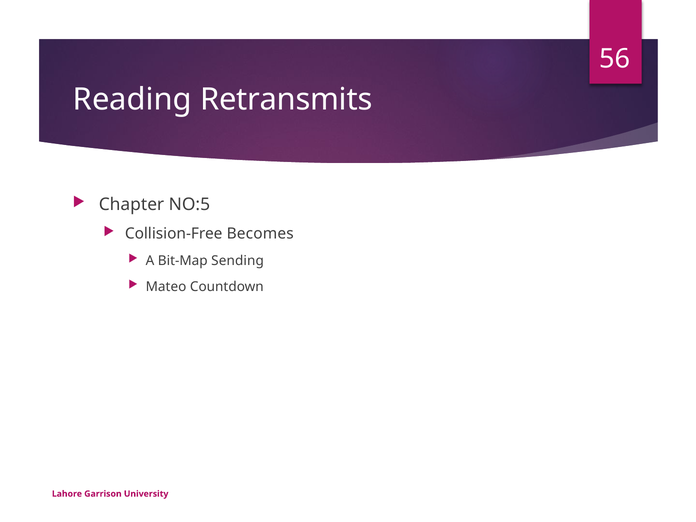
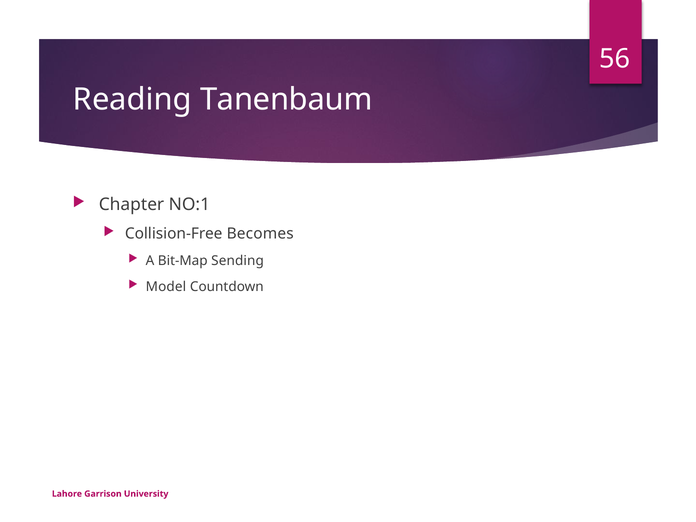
Retransmits: Retransmits -> Tanenbaum
NO:5: NO:5 -> NO:1
Mateo: Mateo -> Model
